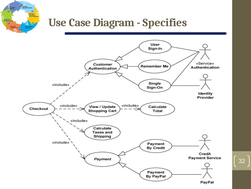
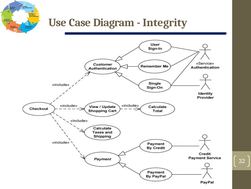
Specifies: Specifies -> Integrity
